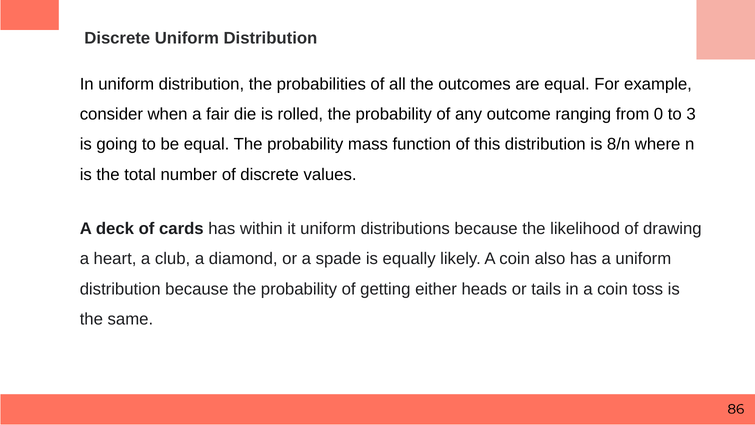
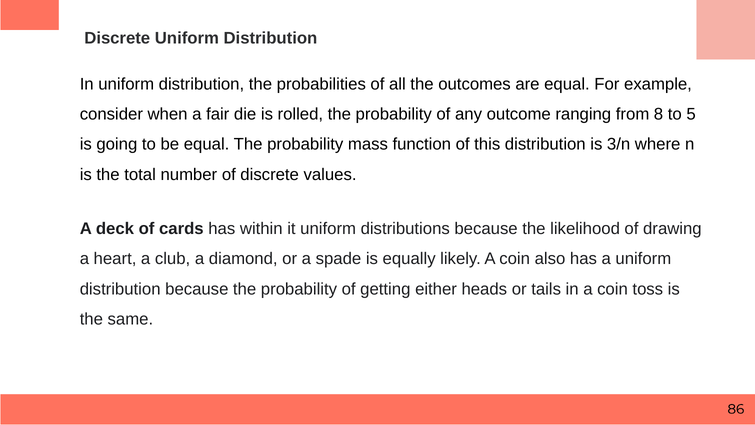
0: 0 -> 8
3: 3 -> 5
8/n: 8/n -> 3/n
